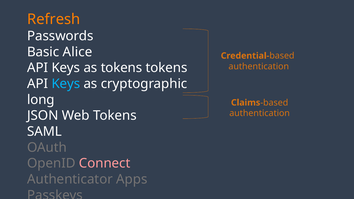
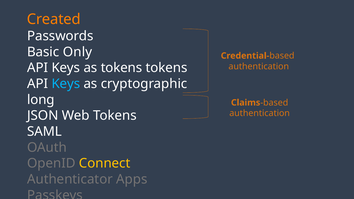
Refresh: Refresh -> Created
Alice: Alice -> Only
Connect colour: pink -> yellow
